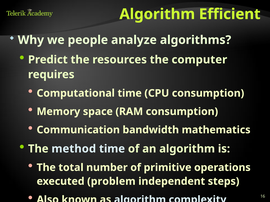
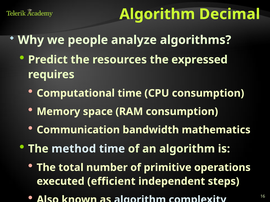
Efficient: Efficient -> Decimal
computer: computer -> expressed
problem: problem -> efficient
